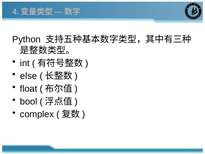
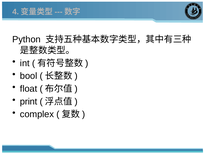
else: else -> bool
bool: bool -> print
